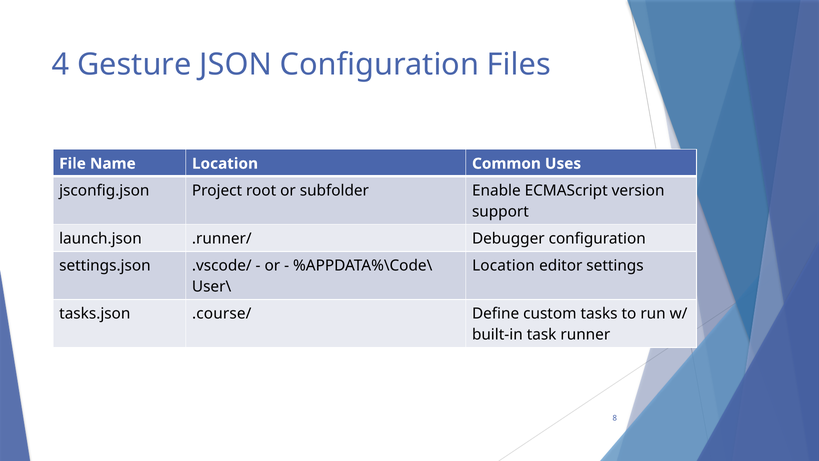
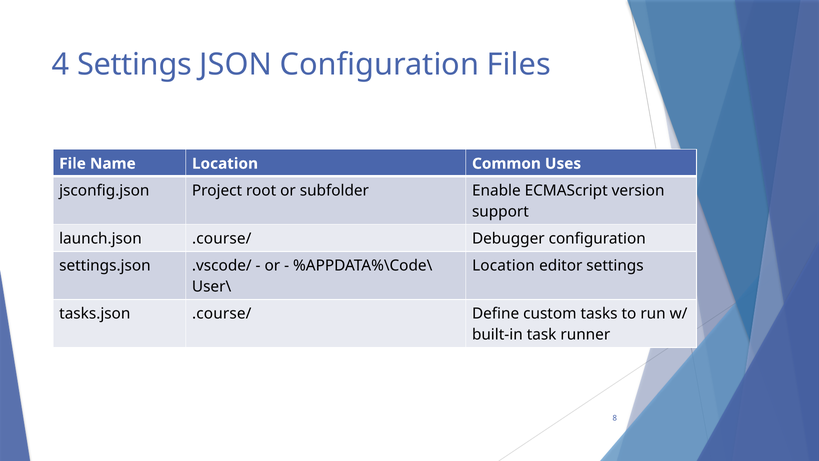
4 Gesture: Gesture -> Settings
launch.json .runner/: .runner/ -> .course/
